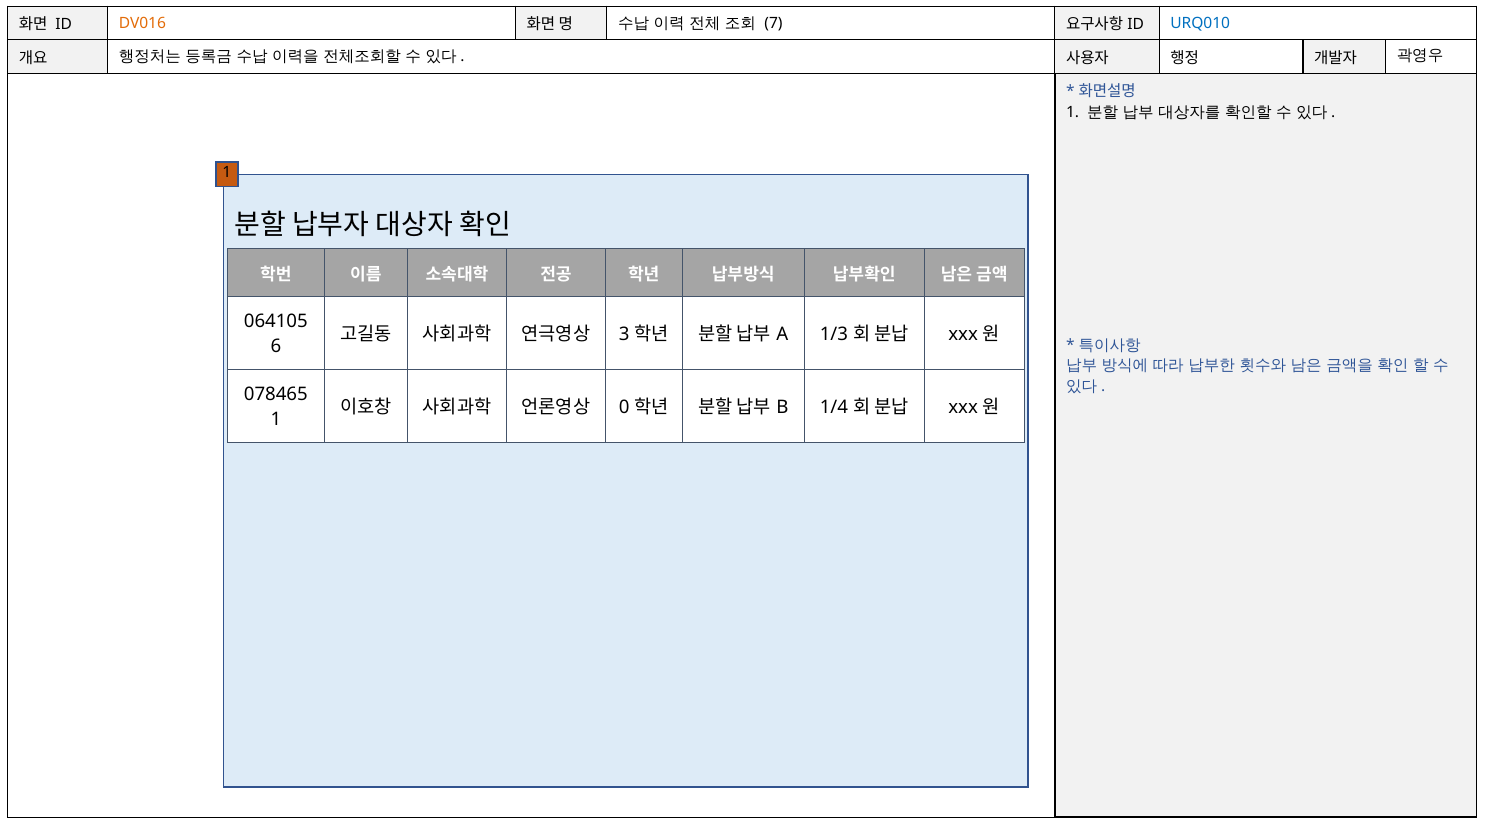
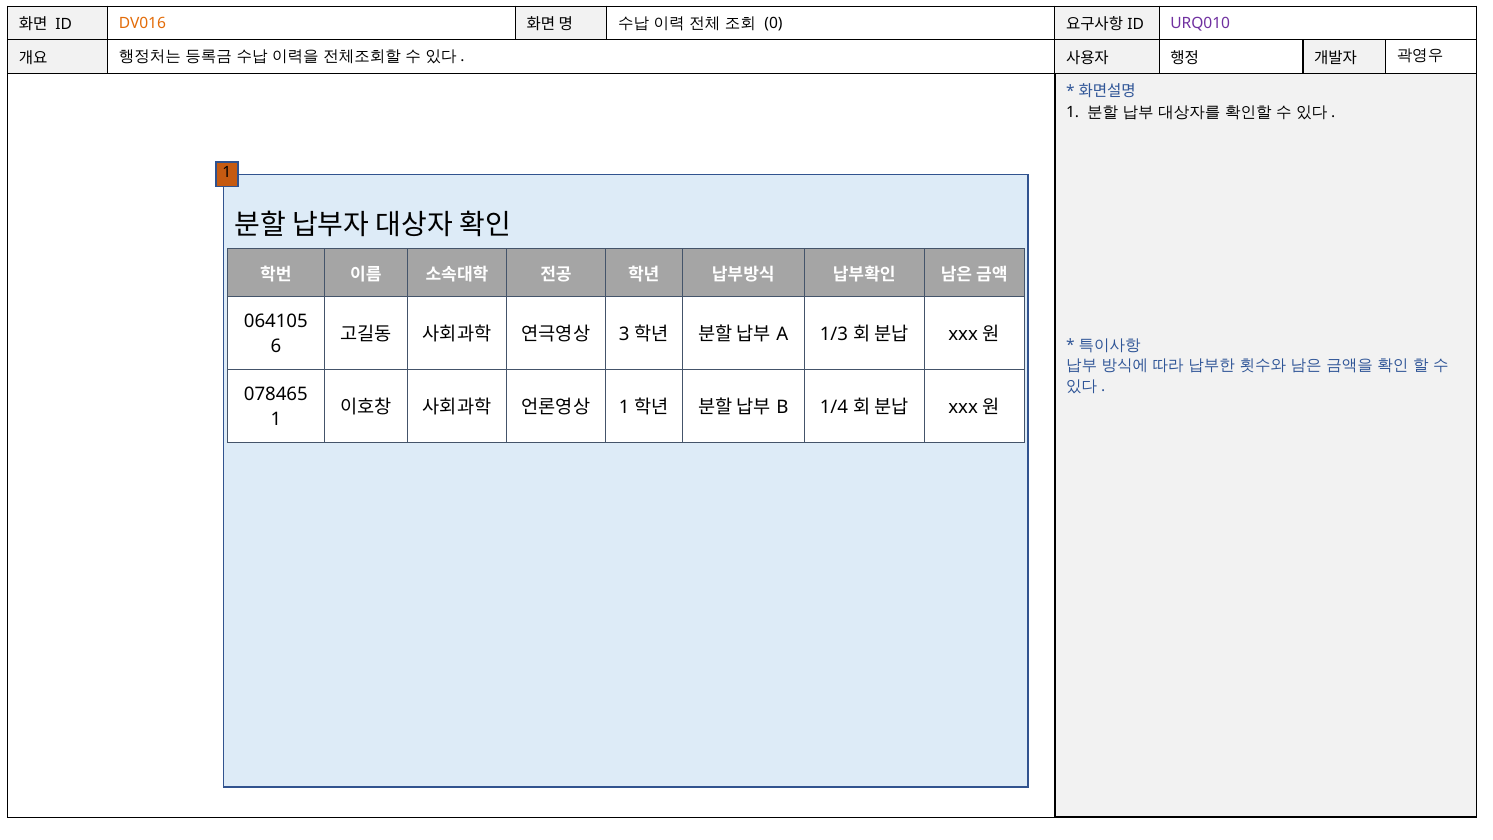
7: 7 -> 0
URQ010 colour: blue -> purple
0 at (624, 408): 0 -> 1
